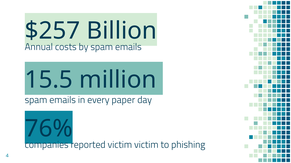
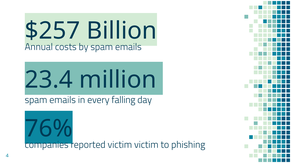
15.5: 15.5 -> 23.4
paper: paper -> falling
